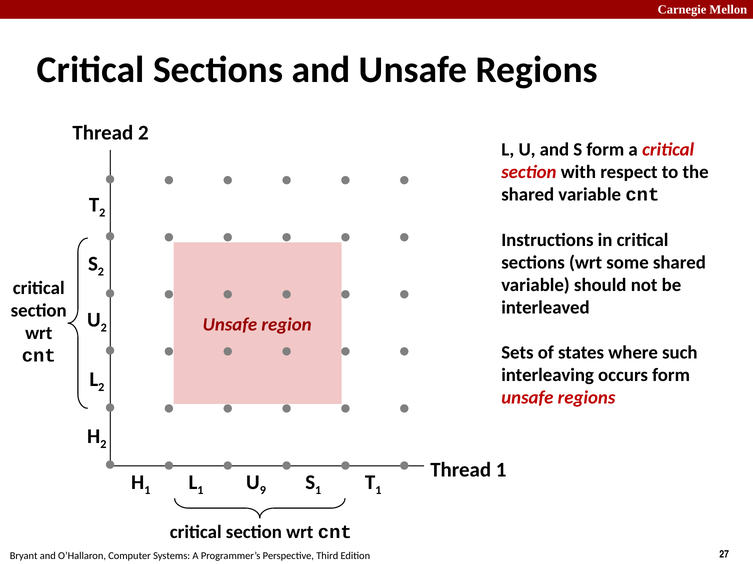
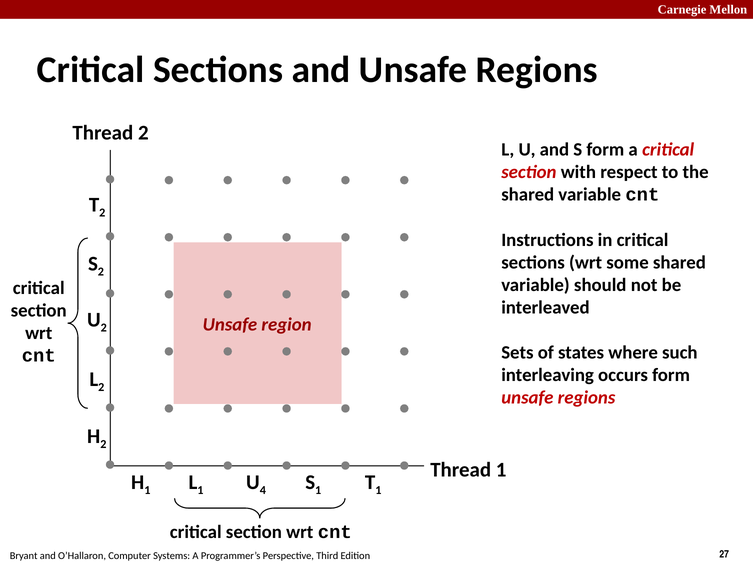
9: 9 -> 4
